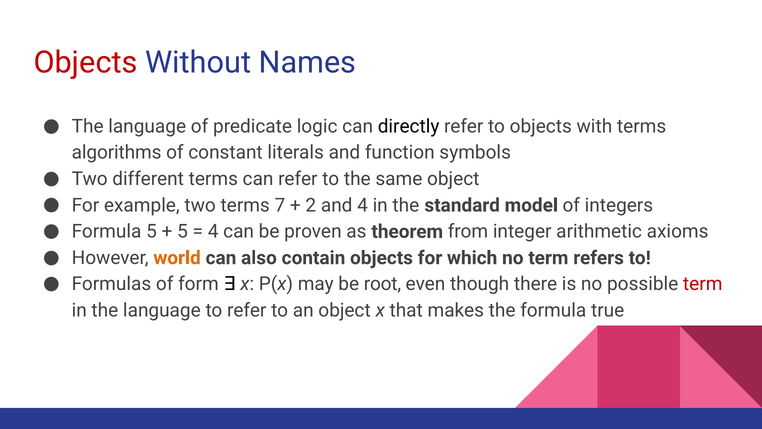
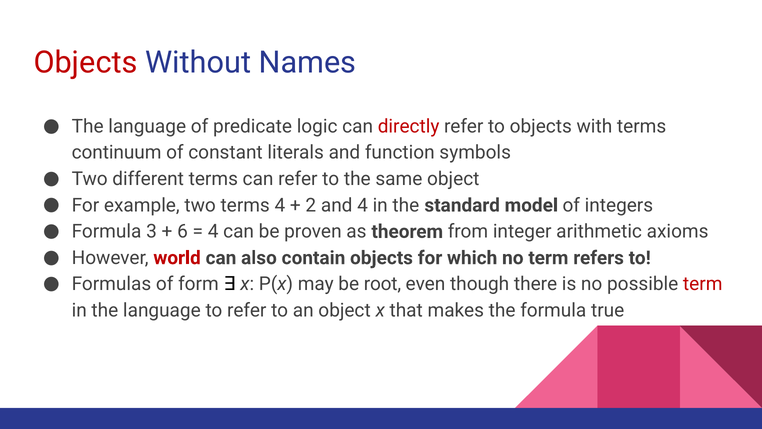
directly colour: black -> red
algorithms: algorithms -> continuum
terms 7: 7 -> 4
Formula 5: 5 -> 3
5 at (183, 231): 5 -> 6
world colour: orange -> red
